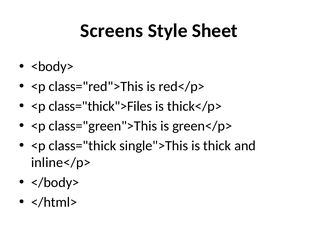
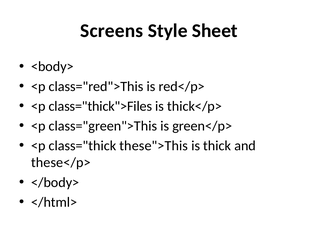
single">This: single">This -> these">This
inline</p>: inline</p> -> these</p>
